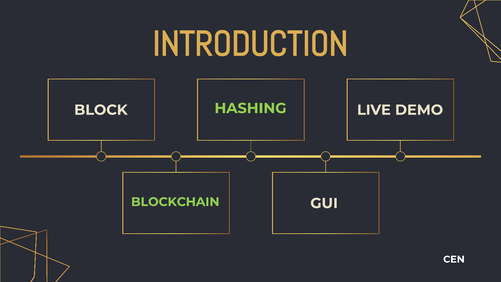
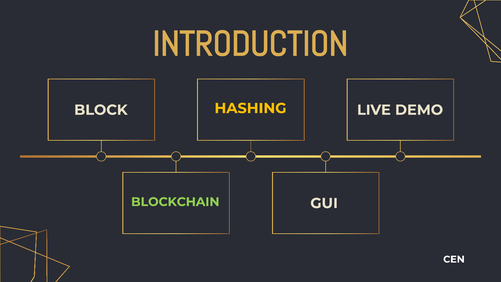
HASHING colour: light green -> yellow
